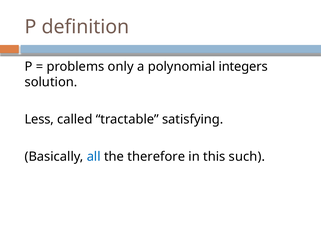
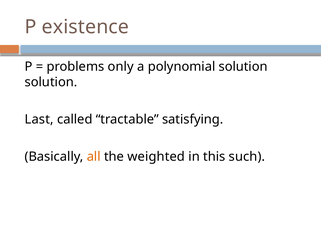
definition: definition -> existence
polynomial integers: integers -> solution
Less: Less -> Last
all colour: blue -> orange
therefore: therefore -> weighted
